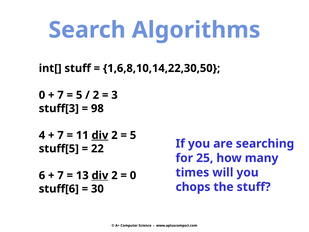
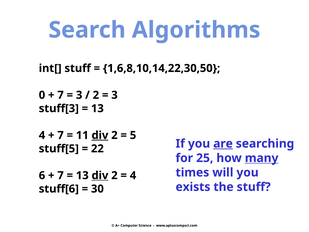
5 at (79, 95): 5 -> 3
98 at (97, 108): 98 -> 13
are underline: none -> present
many underline: none -> present
0 at (133, 175): 0 -> 4
chops: chops -> exists
